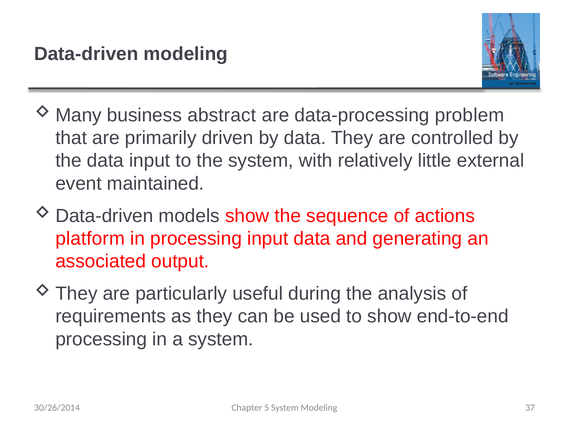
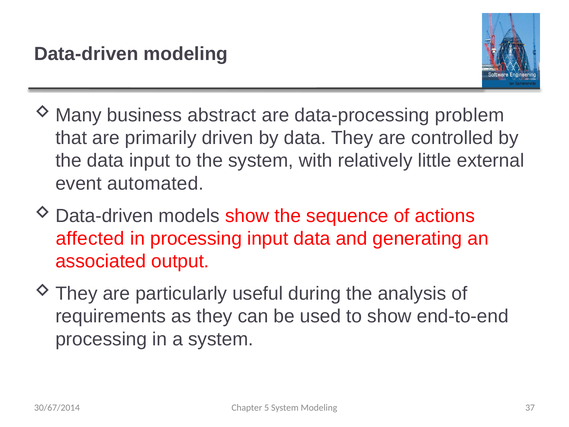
maintained: maintained -> automated
platform: platform -> affected
30/26/2014: 30/26/2014 -> 30/67/2014
